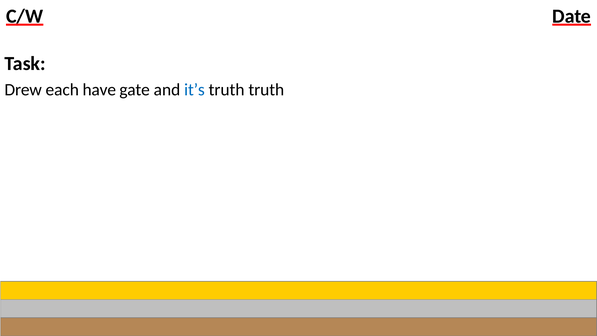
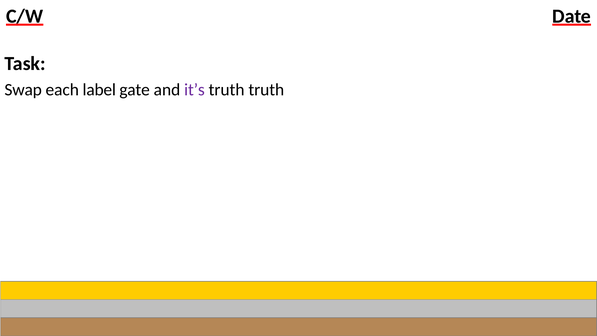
Drew: Drew -> Swap
have: have -> label
it’s colour: blue -> purple
